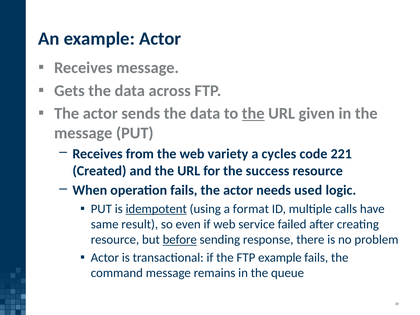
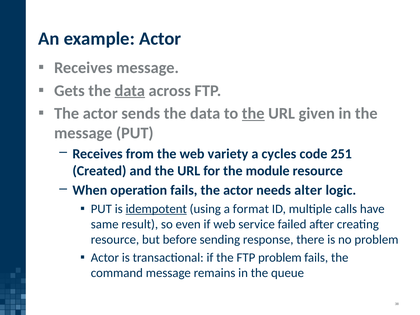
data at (130, 91) underline: none -> present
221: 221 -> 251
success: success -> module
used: used -> alter
before underline: present -> none
FTP example: example -> problem
